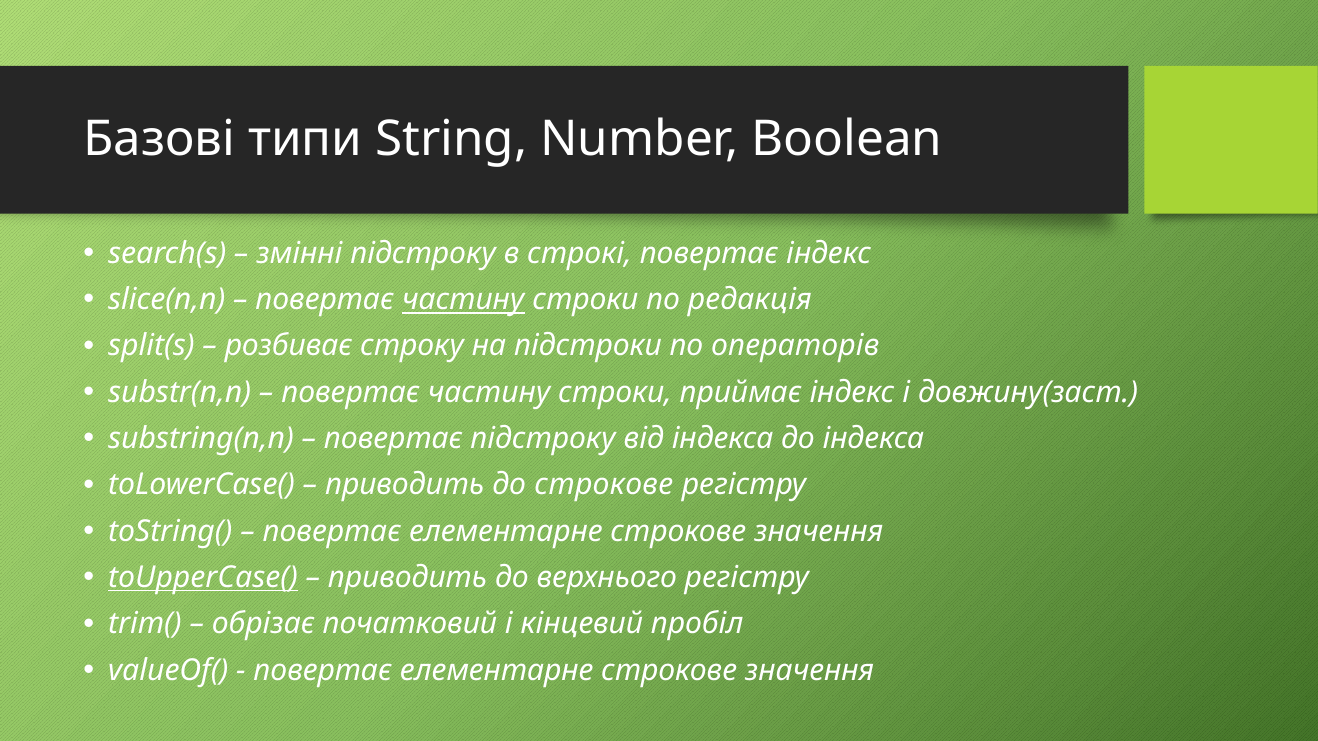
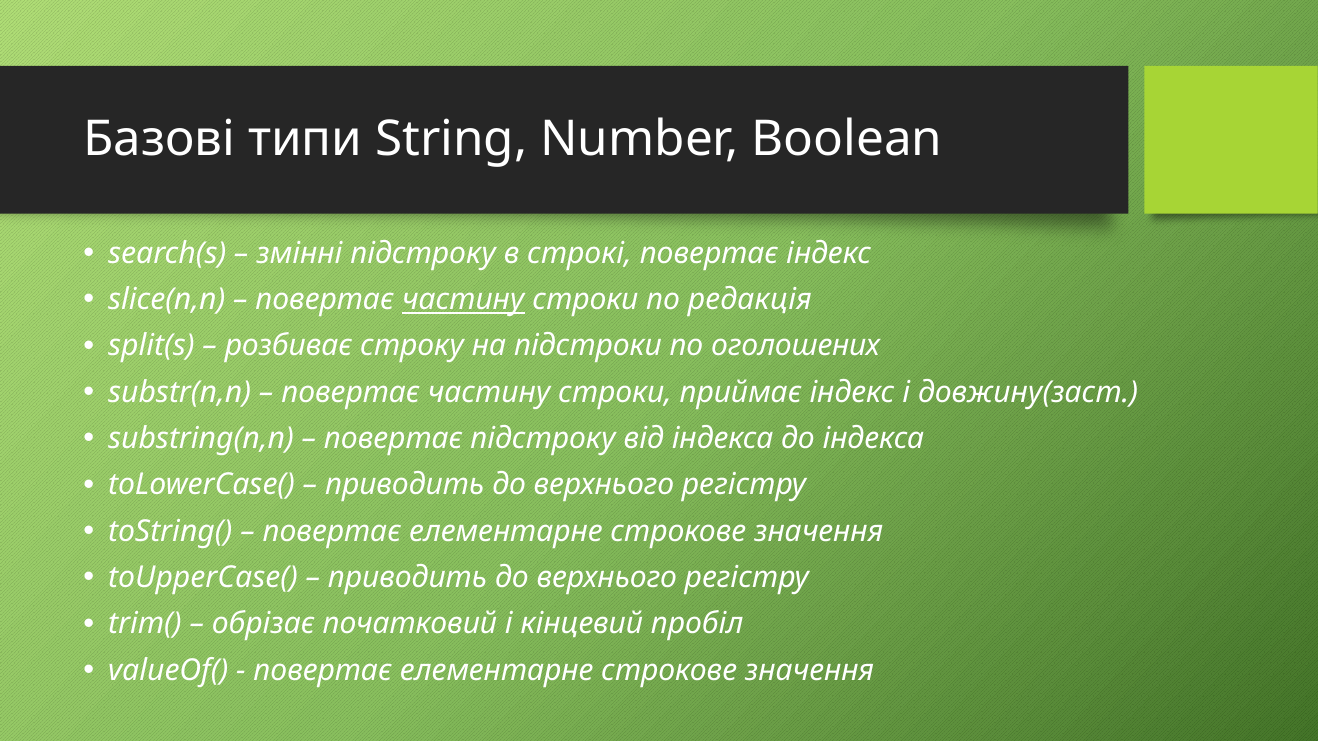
операторів: операторів -> оголошених
строкове at (604, 485): строкове -> верхнього
toUpperCase( underline: present -> none
